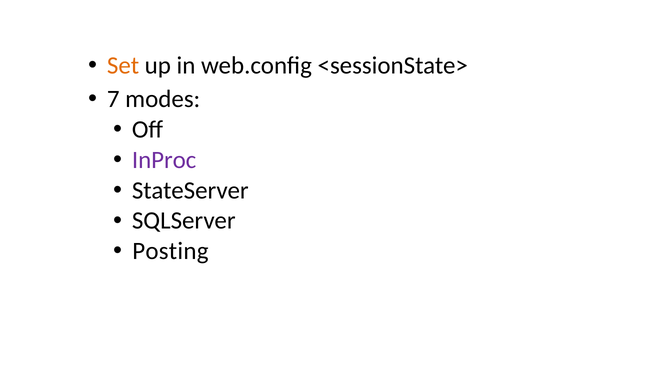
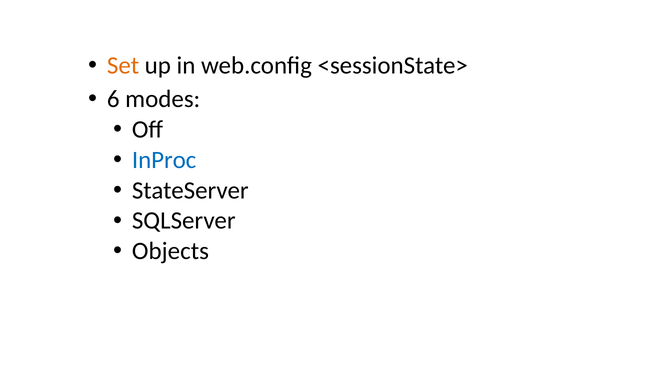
7: 7 -> 6
InProc colour: purple -> blue
Posting: Posting -> Objects
